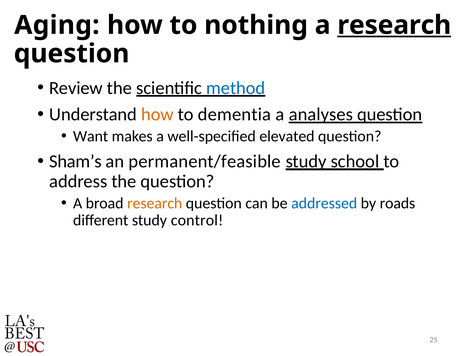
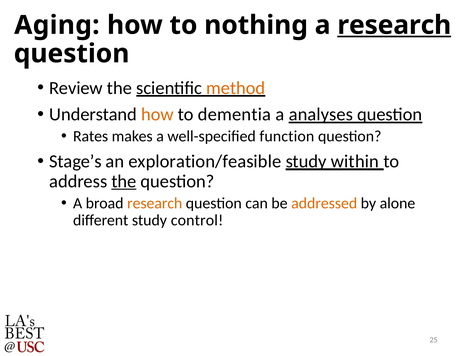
method colour: blue -> orange
Want: Want -> Rates
elevated: elevated -> function
Sham’s: Sham’s -> Stage’s
permanent/feasible: permanent/feasible -> exploration/feasible
school: school -> within
the at (124, 181) underline: none -> present
addressed colour: blue -> orange
roads: roads -> alone
